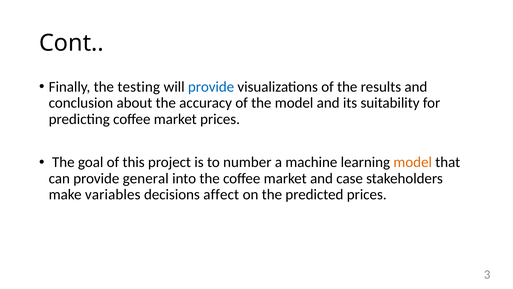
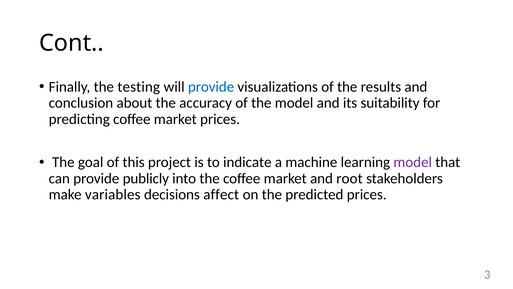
number: number -> indicate
model at (413, 162) colour: orange -> purple
general: general -> publicly
case: case -> root
